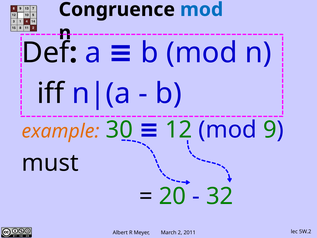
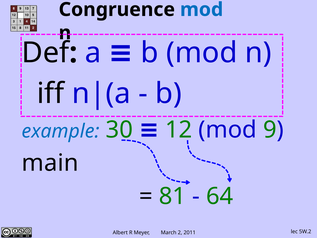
example colour: orange -> blue
must: must -> main
20: 20 -> 81
32: 32 -> 64
